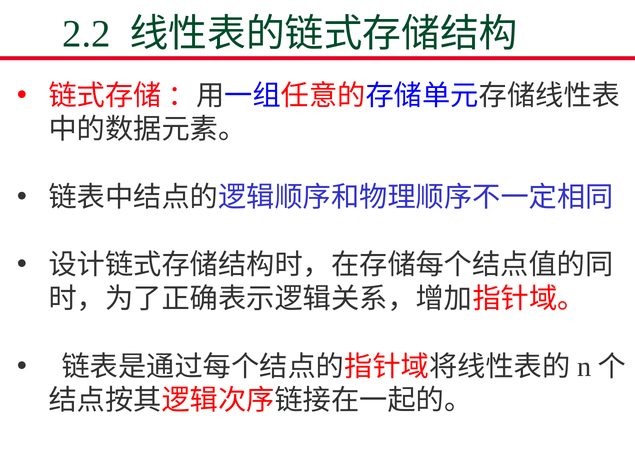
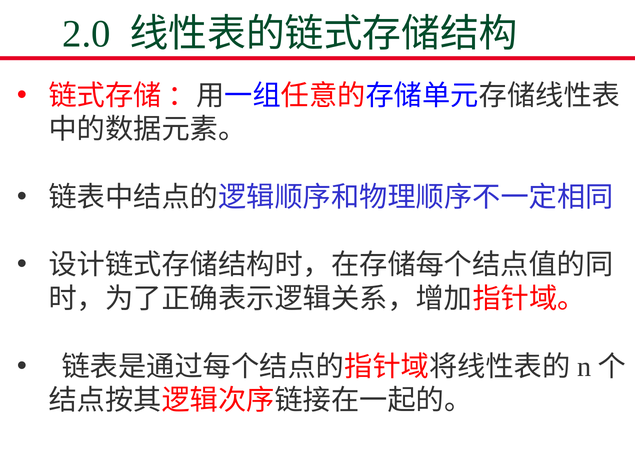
2.2: 2.2 -> 2.0
